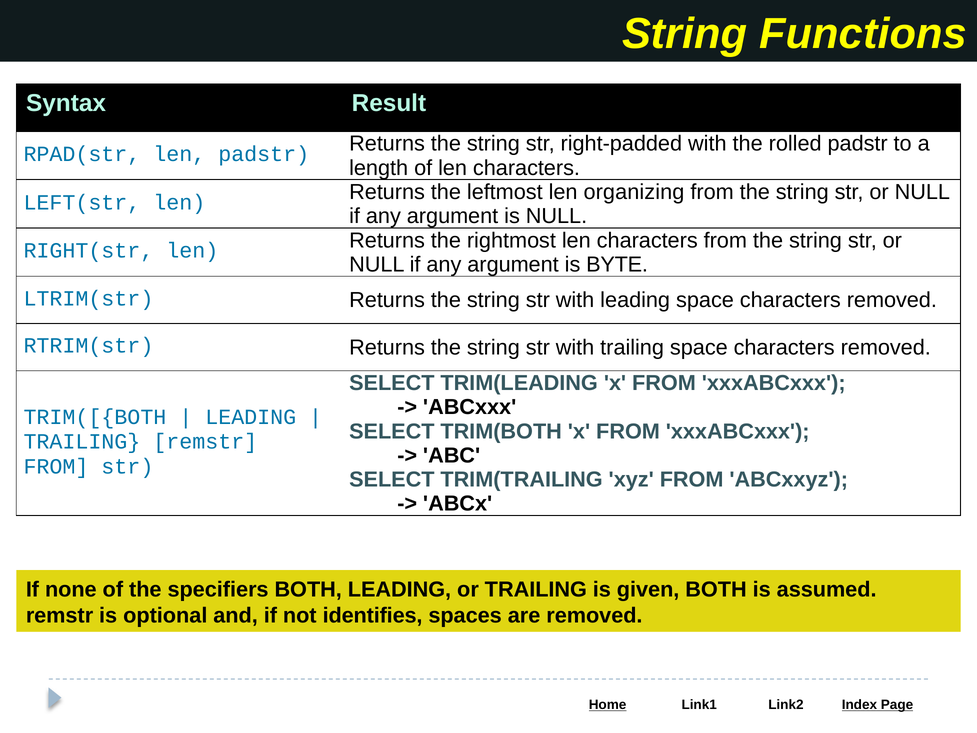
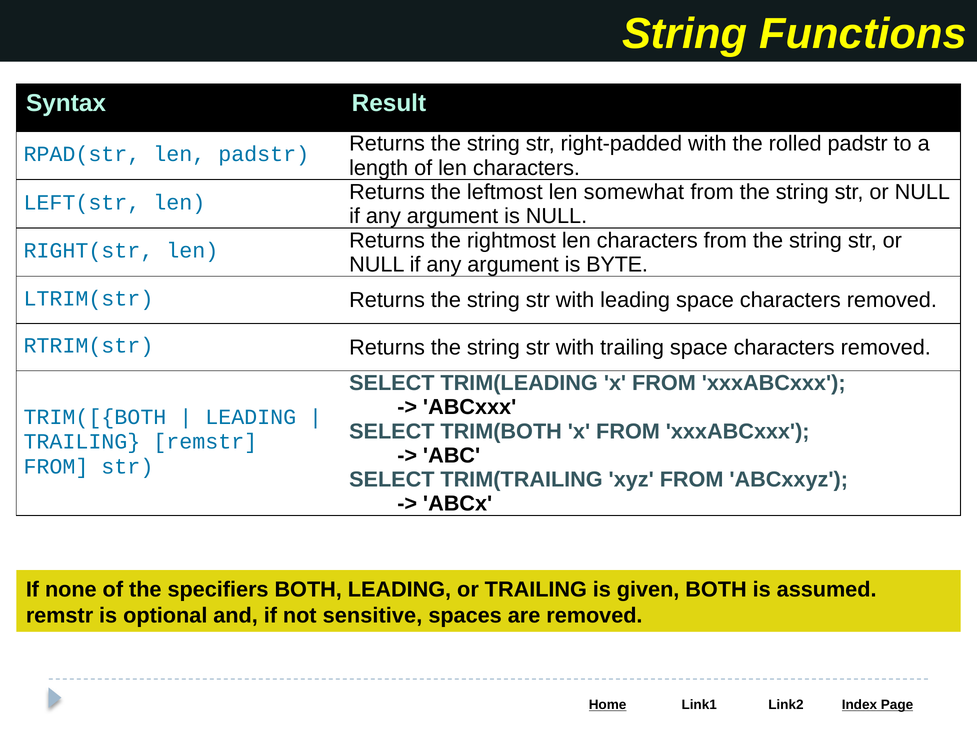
organizing: organizing -> somewhat
identifies: identifies -> sensitive
